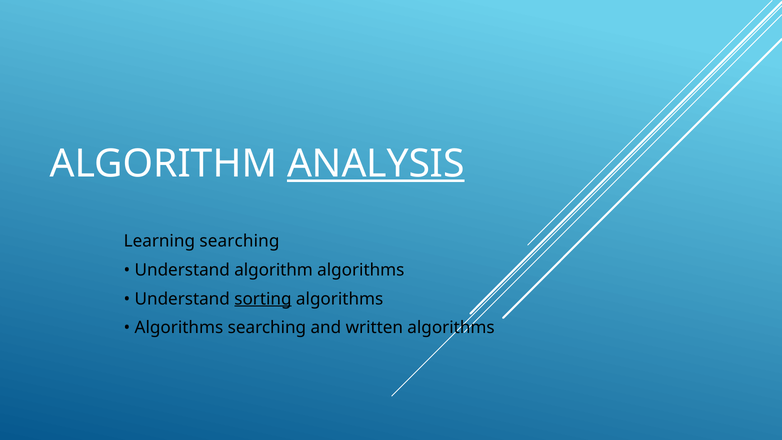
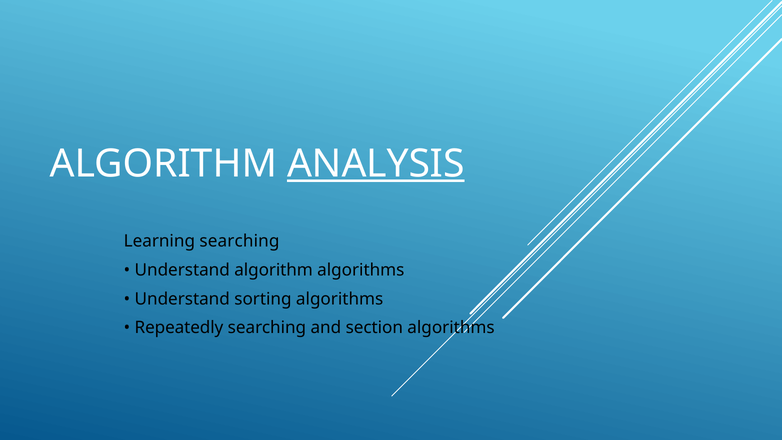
sorting underline: present -> none
Algorithms at (179, 328): Algorithms -> Repeatedly
written: written -> section
